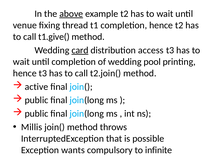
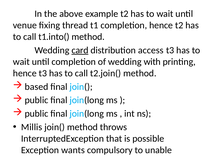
above underline: present -> none
t1.give(: t1.give( -> t1.into(
pool: pool -> with
active: active -> based
infinite: infinite -> unable
